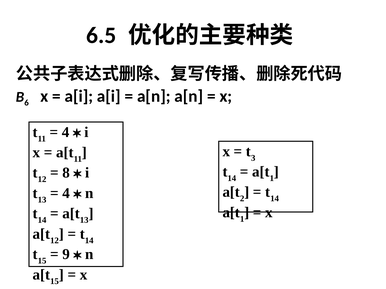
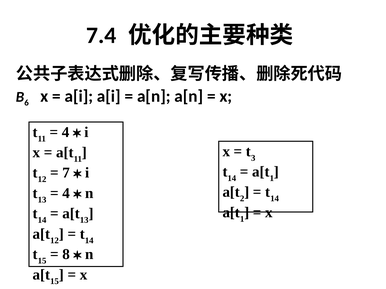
6.5: 6.5 -> 7.4
8: 8 -> 7
9: 9 -> 8
